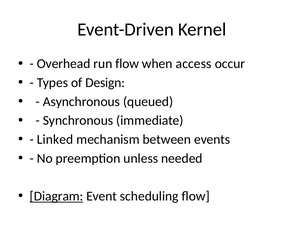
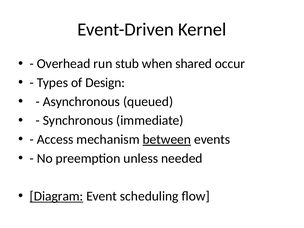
run flow: flow -> stub
access: access -> shared
Linked: Linked -> Access
between underline: none -> present
